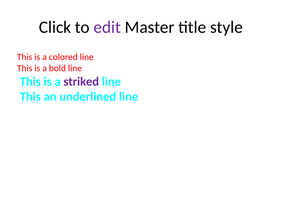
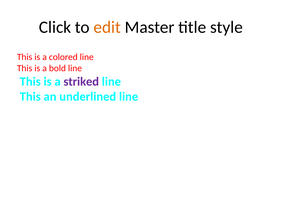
edit colour: purple -> orange
